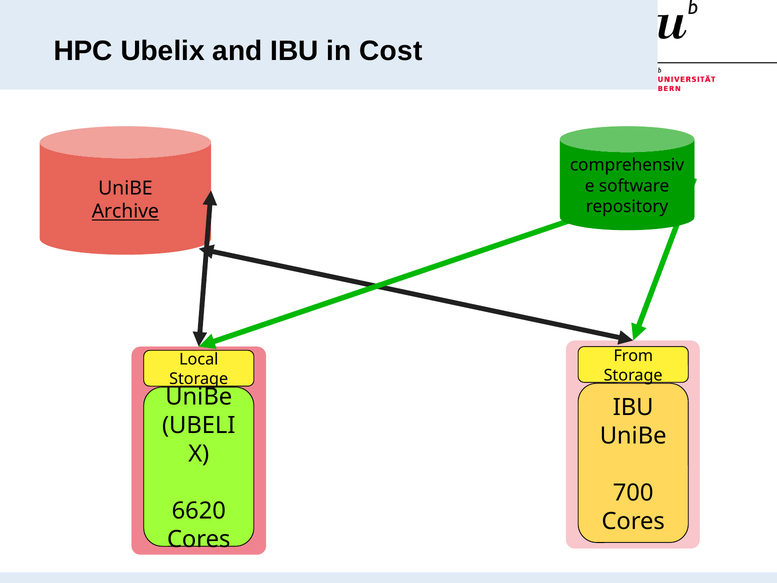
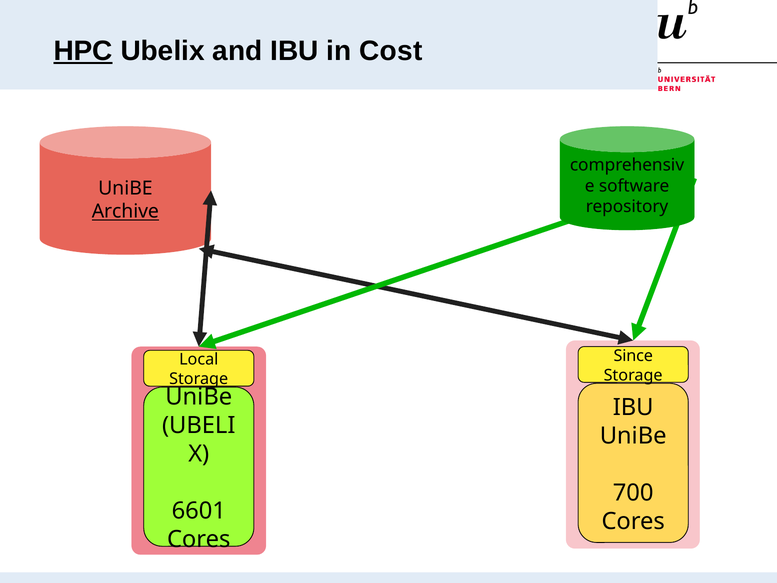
HPC underline: none -> present
From: From -> Since
6620: 6620 -> 6601
